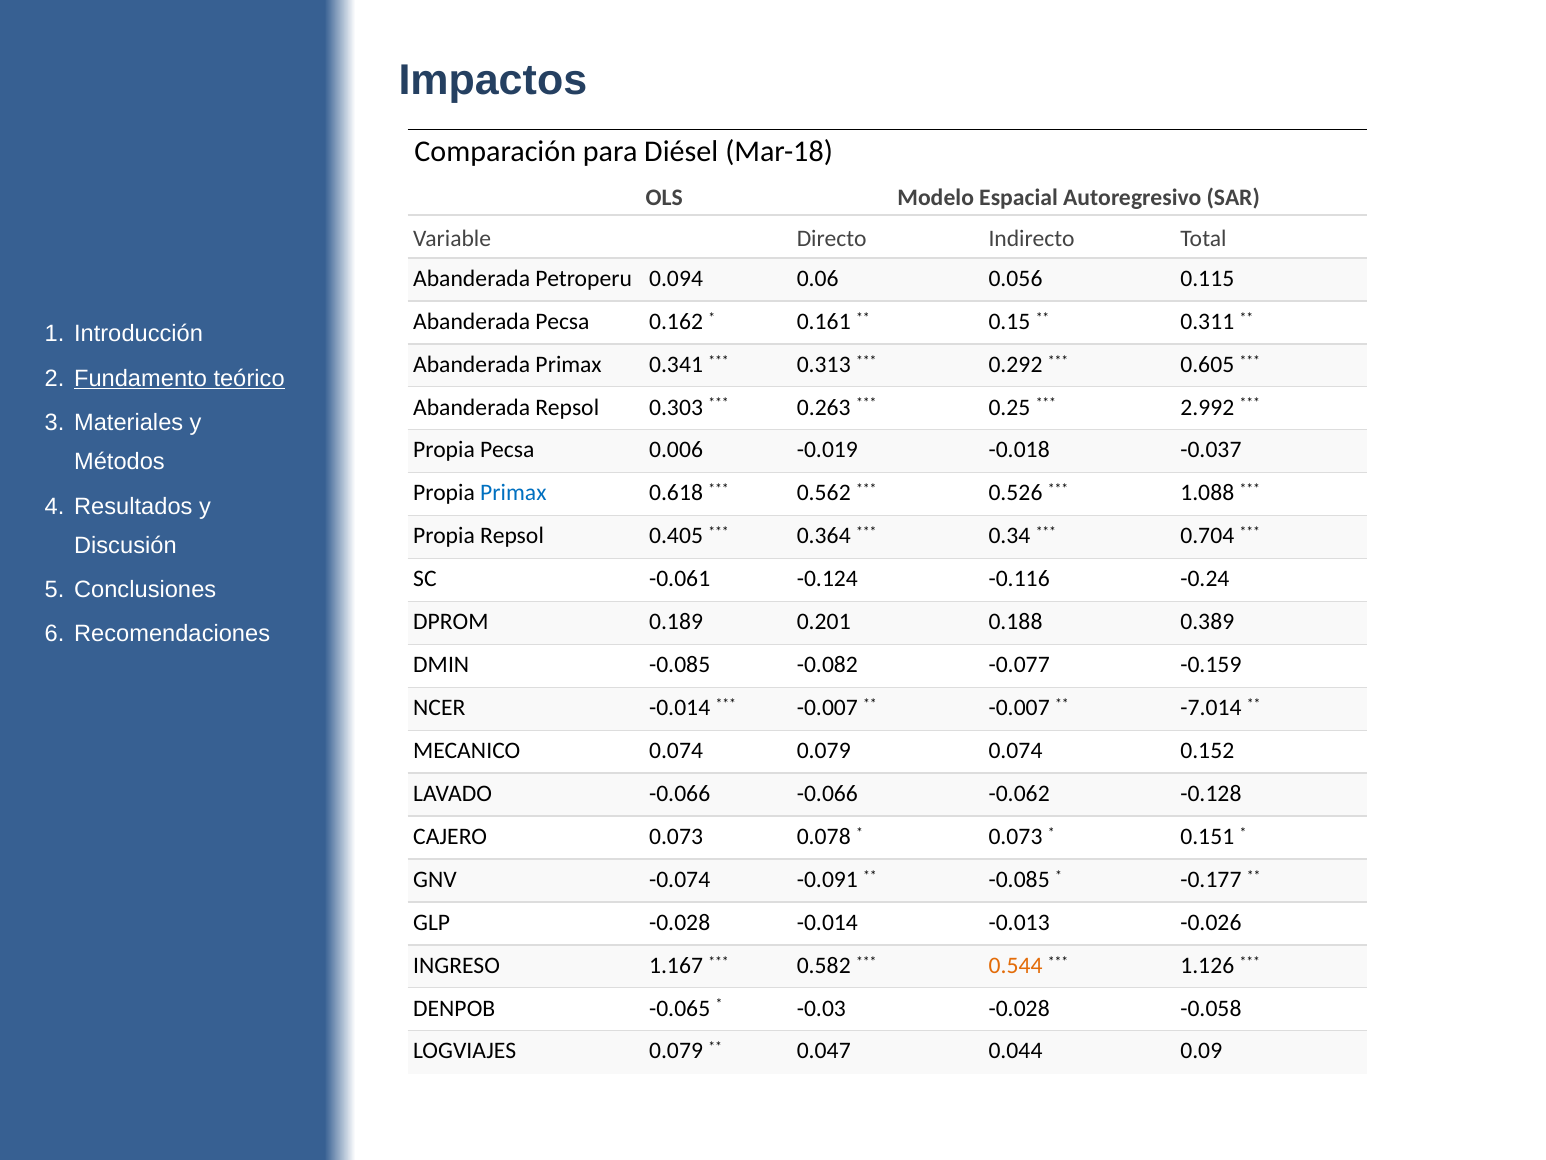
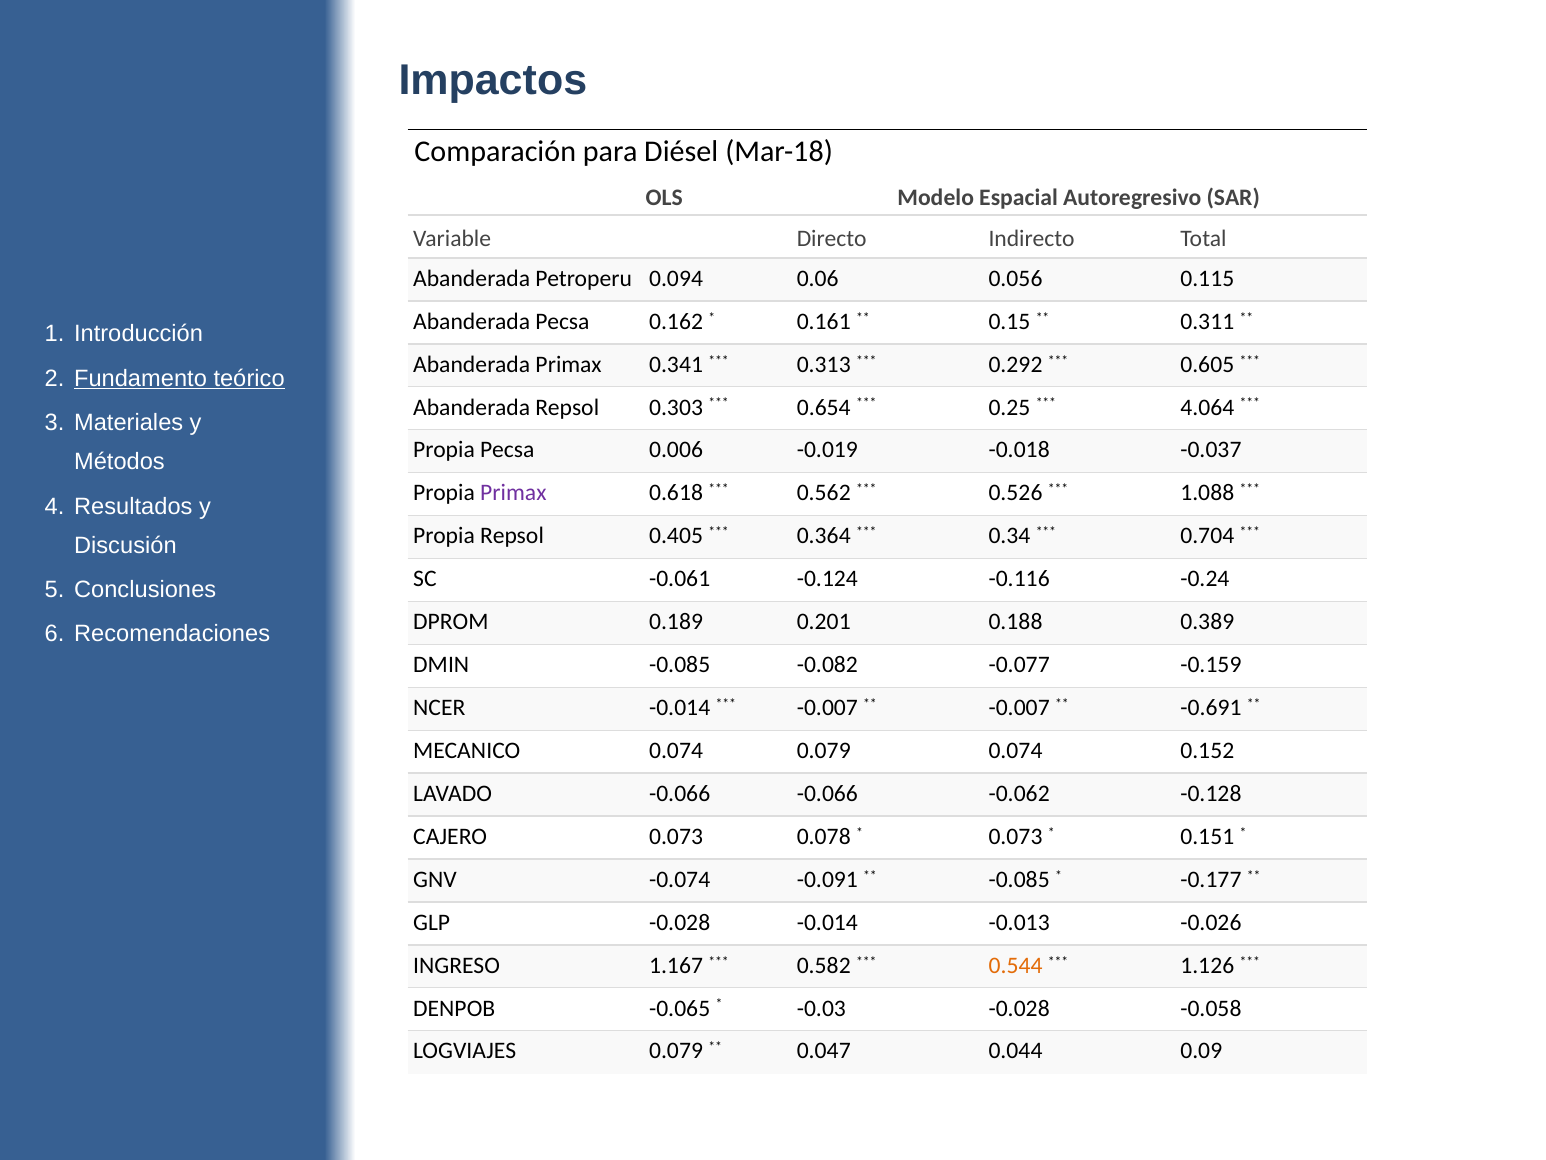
0.263: 0.263 -> 0.654
2.992: 2.992 -> 4.064
Primax at (513, 493) colour: blue -> purple
-7.014: -7.014 -> -0.691
